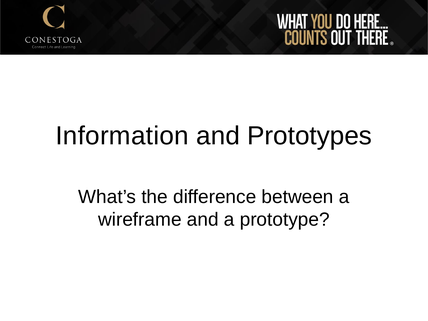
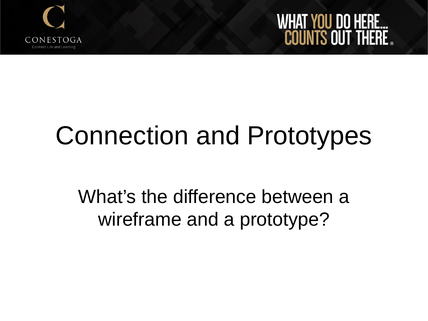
Information: Information -> Connection
